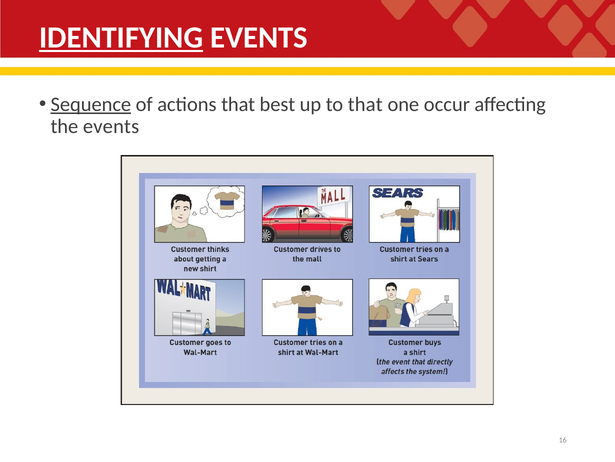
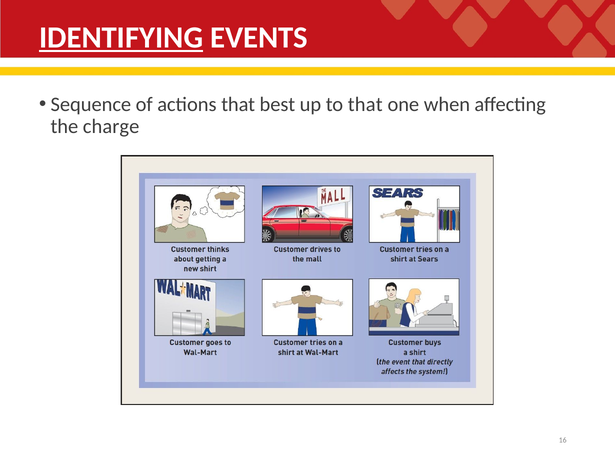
Sequence underline: present -> none
occur: occur -> when
the events: events -> charge
